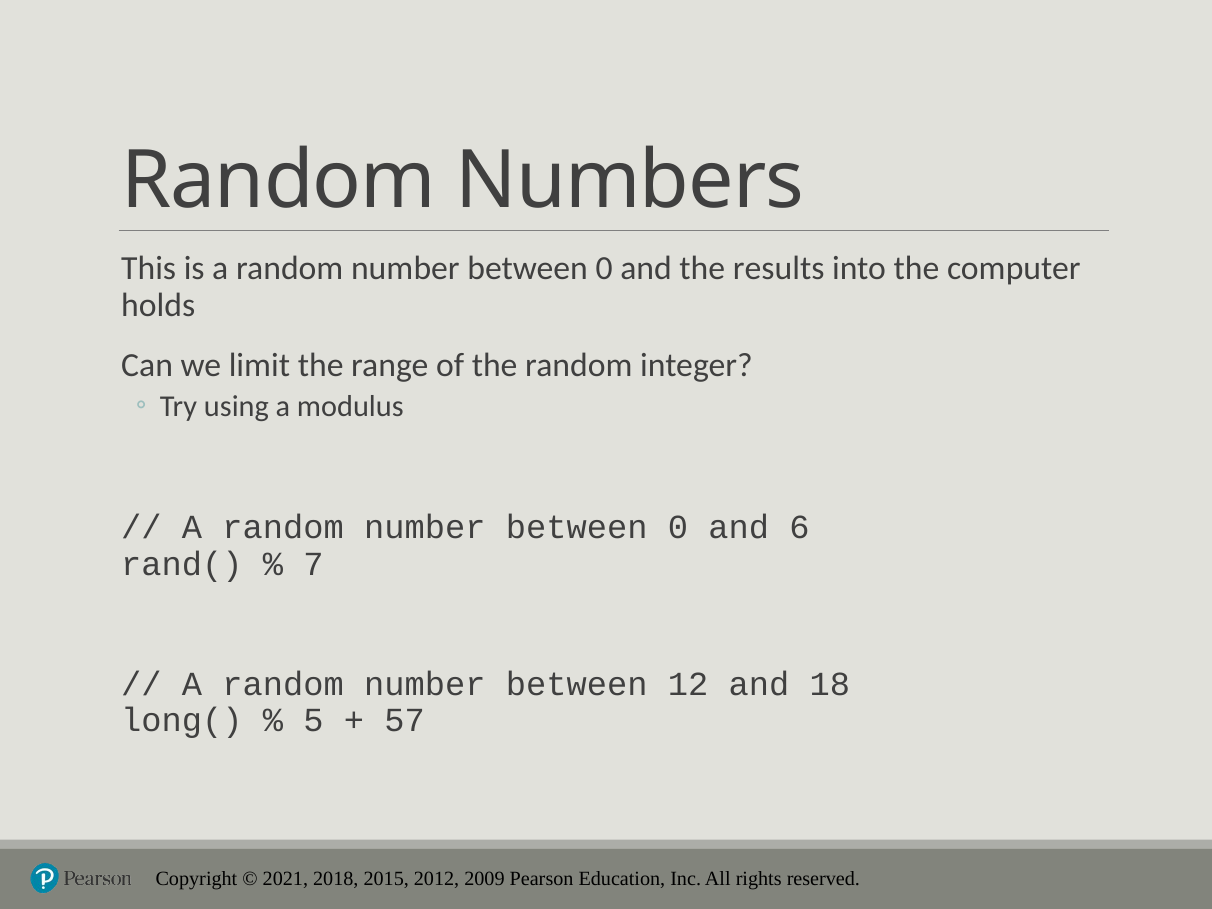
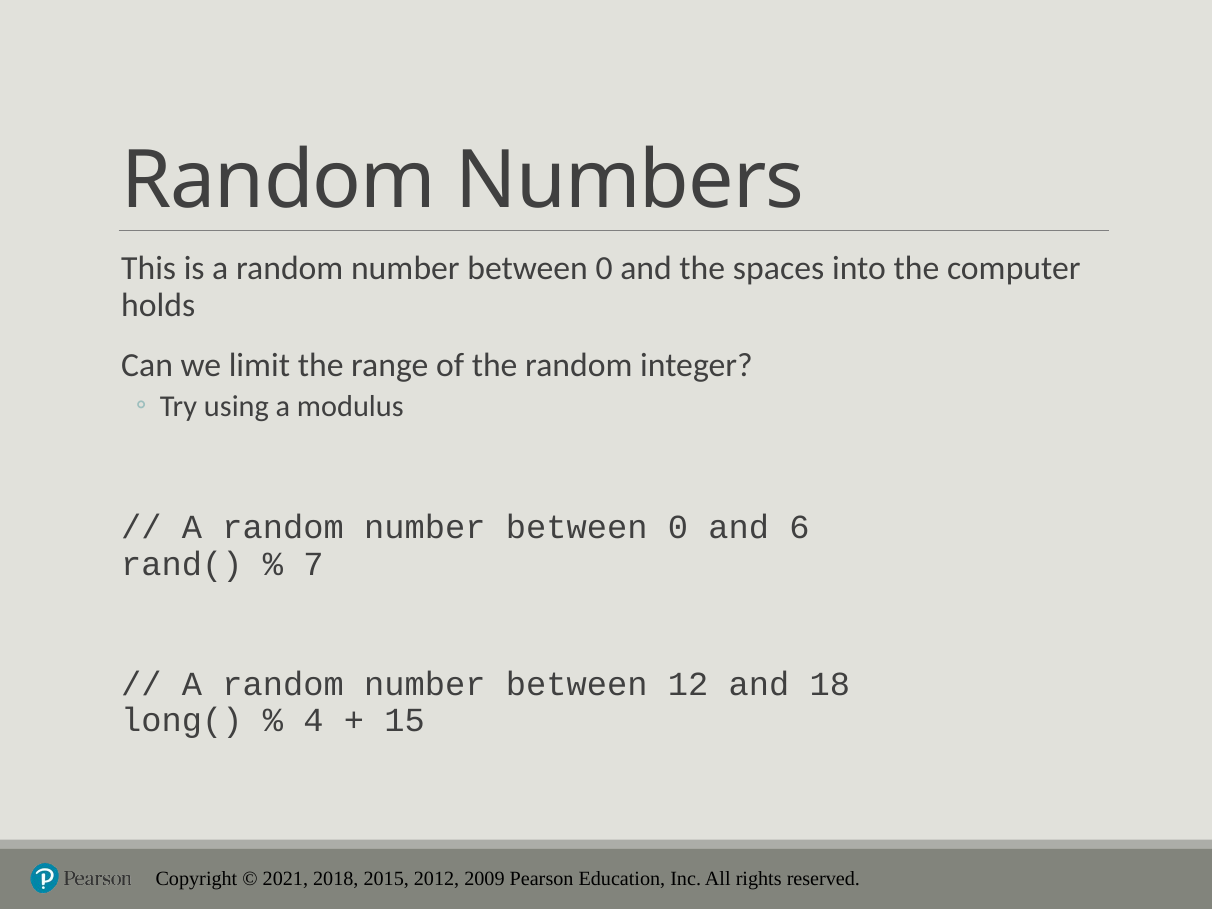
results: results -> spaces
5: 5 -> 4
57: 57 -> 15
